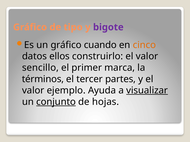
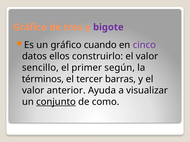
tipo: tipo -> tres
cinco colour: orange -> purple
marca: marca -> según
partes: partes -> barras
ejemplo: ejemplo -> anterior
visualizar underline: present -> none
hojas: hojas -> como
